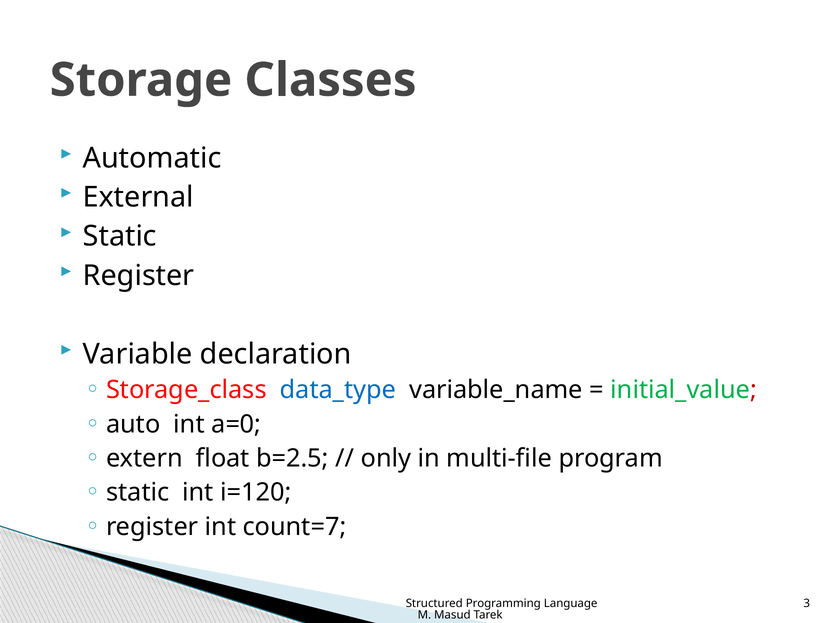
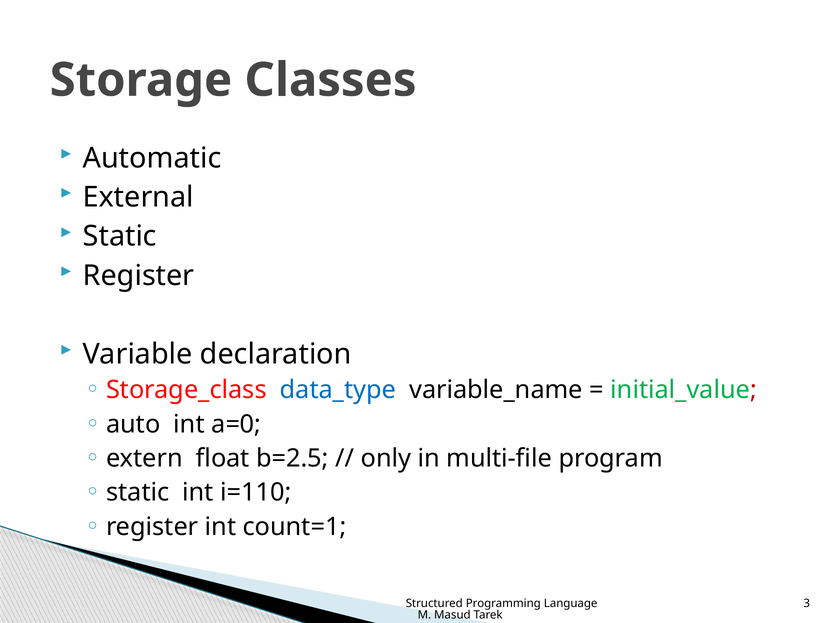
i=120: i=120 -> i=110
count=7: count=7 -> count=1
